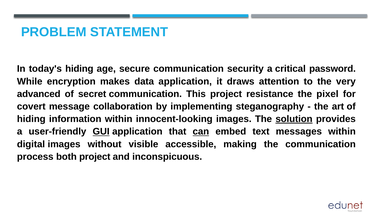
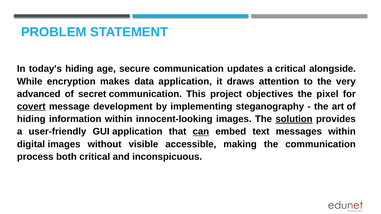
security: security -> updates
password: password -> alongside
resistance: resistance -> objectives
covert underline: none -> present
collaboration: collaboration -> development
GUI underline: present -> none
both project: project -> critical
